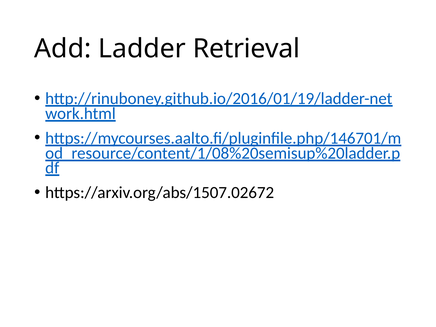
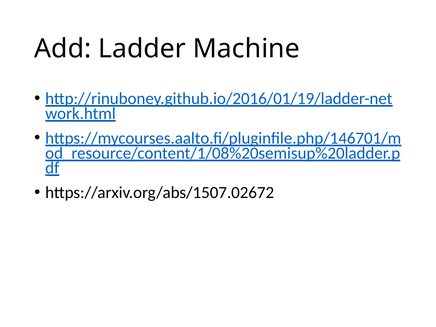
Retrieval: Retrieval -> Machine
